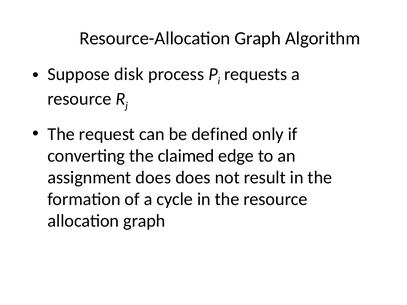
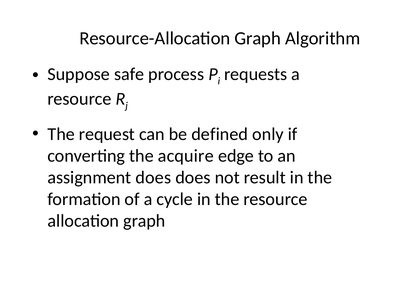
disk: disk -> safe
claimed: claimed -> acquire
